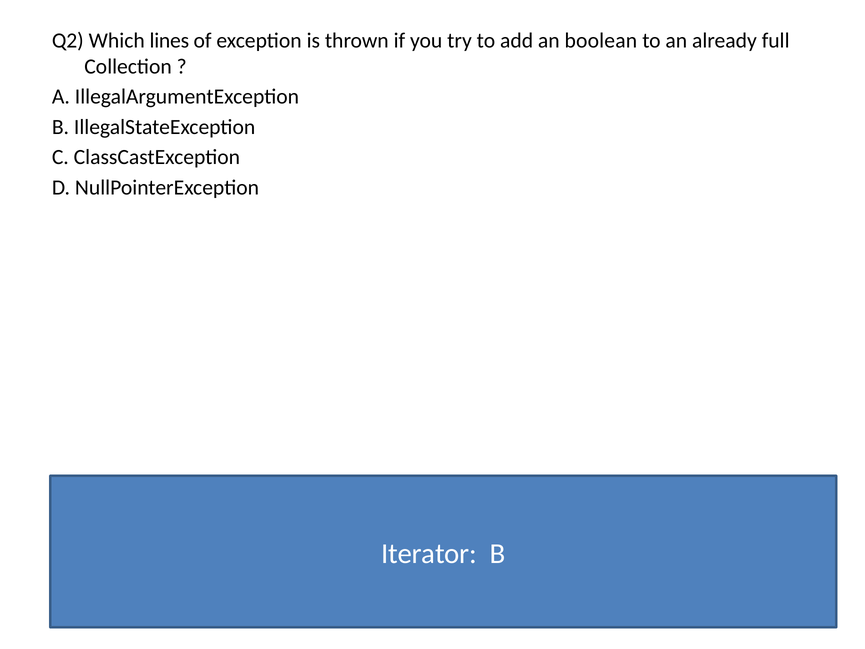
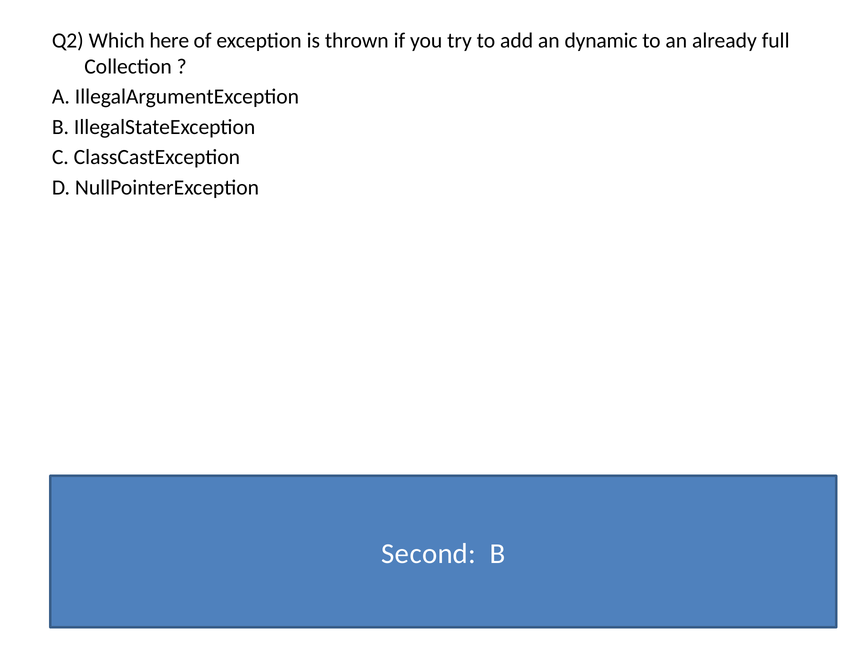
lines: lines -> here
boolean: boolean -> dynamic
Iterator: Iterator -> Second
